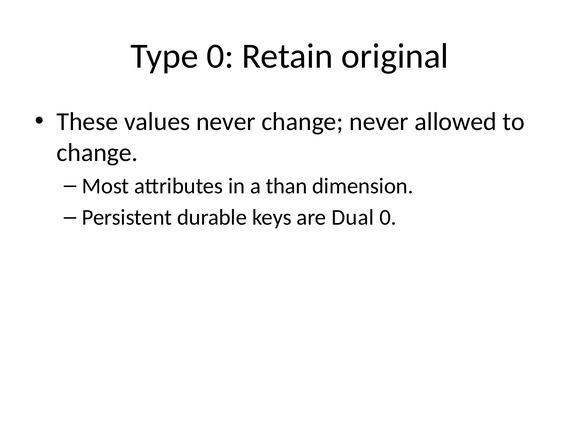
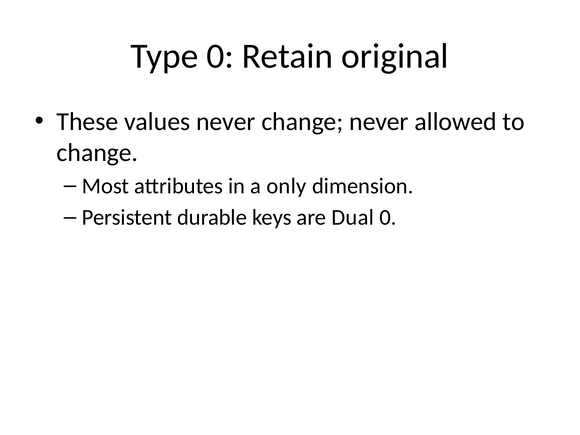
than: than -> only
